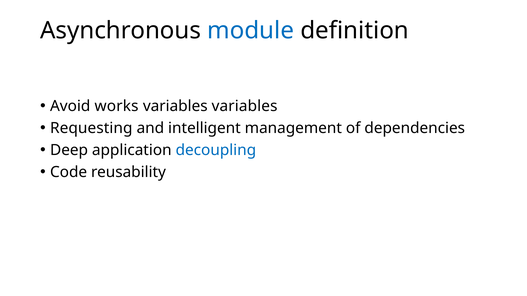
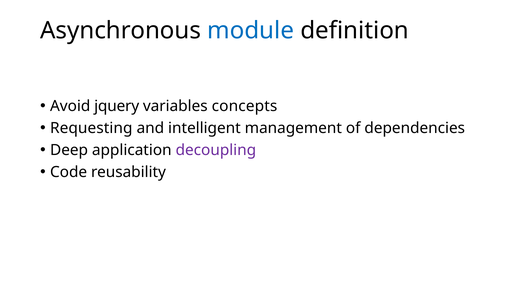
works: works -> jquery
variables variables: variables -> concepts
decoupling colour: blue -> purple
